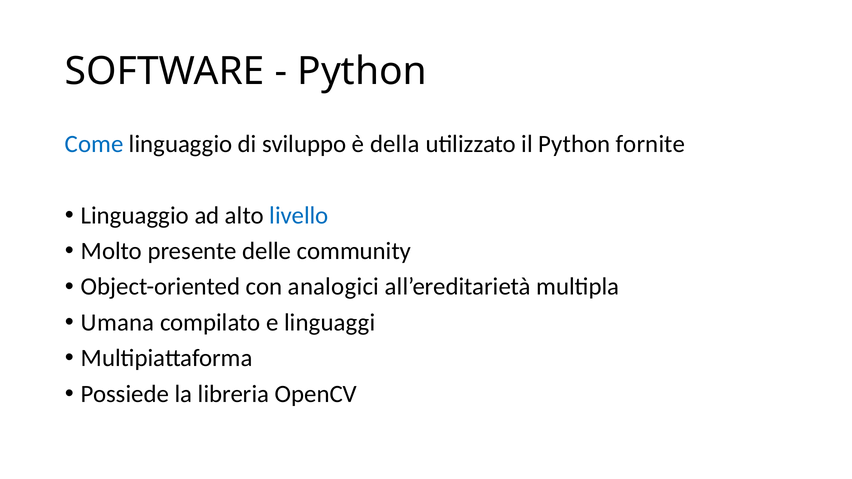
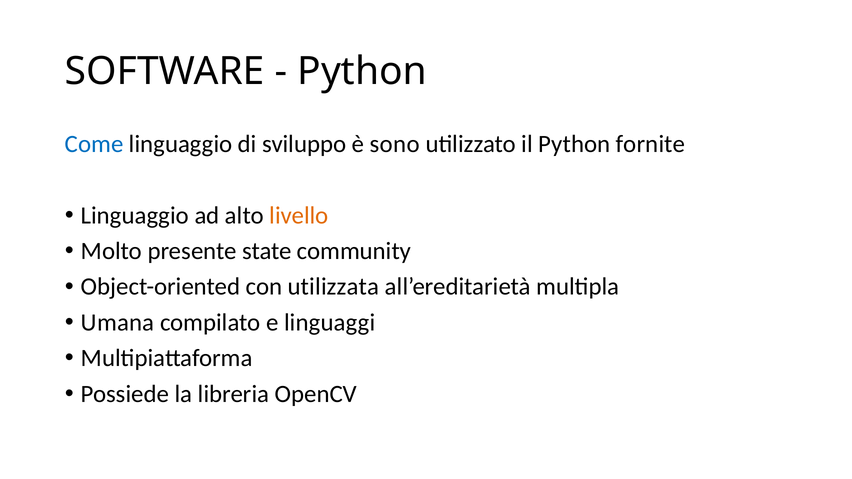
della: della -> sono
livello colour: blue -> orange
delle: delle -> state
analogici: analogici -> utilizzata
